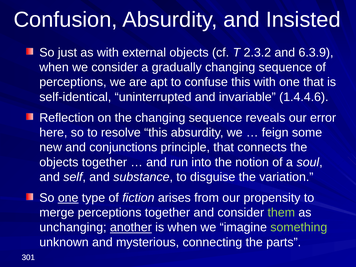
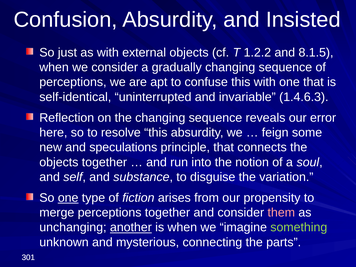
2.3.2: 2.3.2 -> 1.2.2
6.3.9: 6.3.9 -> 8.1.5
1.4.4.6: 1.4.4.6 -> 1.4.6.3
conjunctions: conjunctions -> speculations
them colour: light green -> pink
